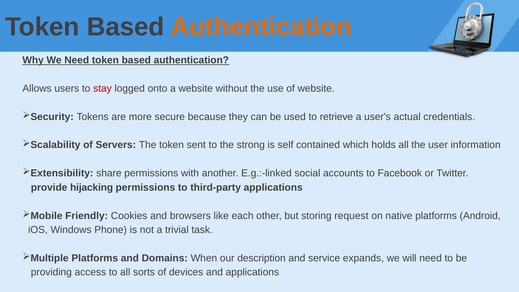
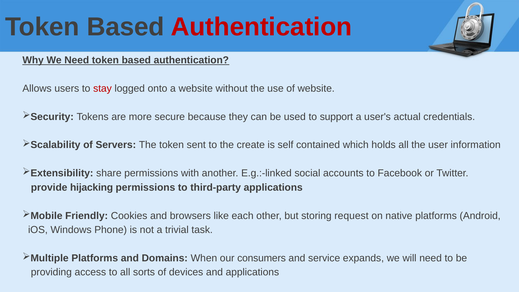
Authentication at (261, 27) colour: orange -> red
retrieve: retrieve -> support
strong: strong -> create
description: description -> consumers
